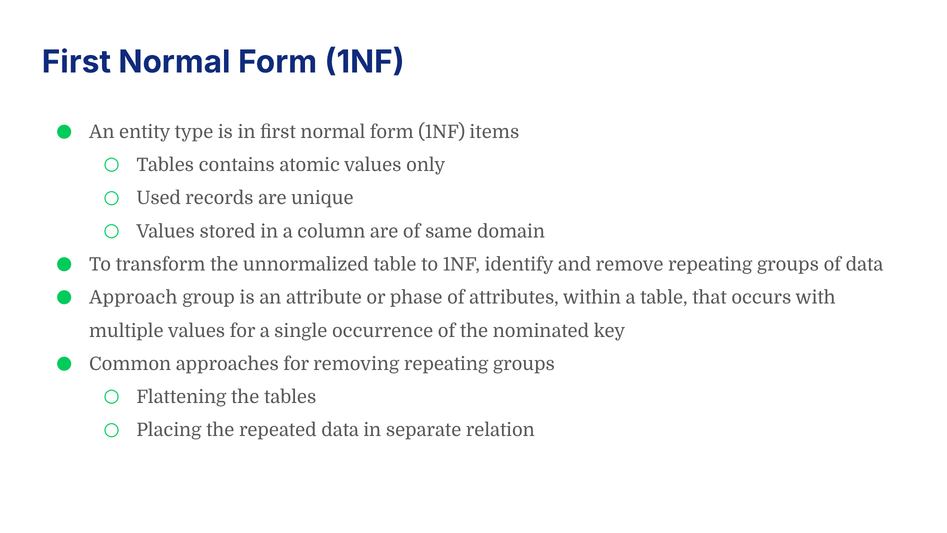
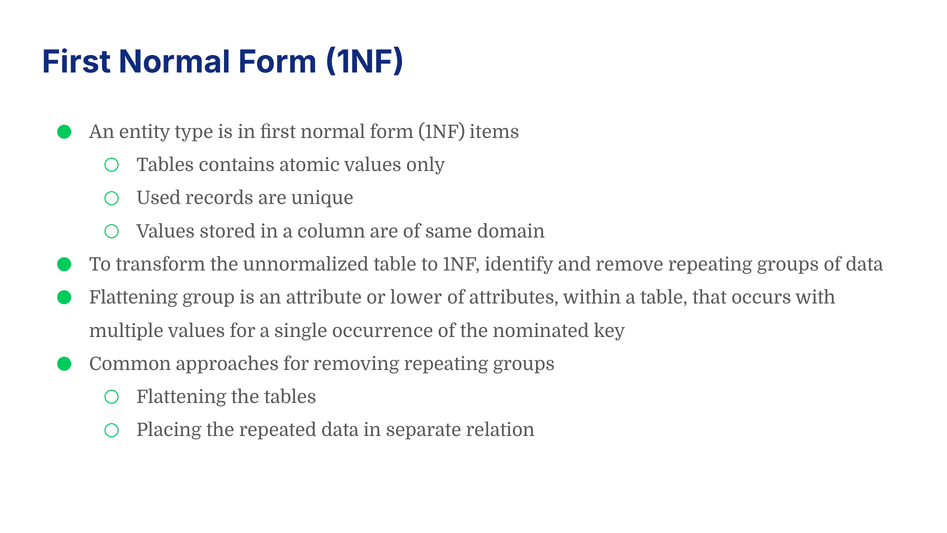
Approach at (133, 298): Approach -> Flattening
phase: phase -> lower
